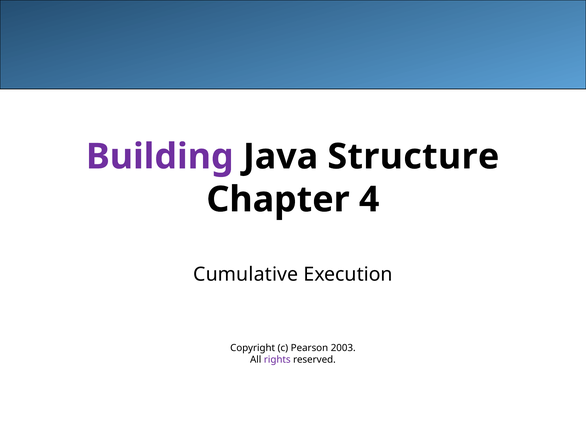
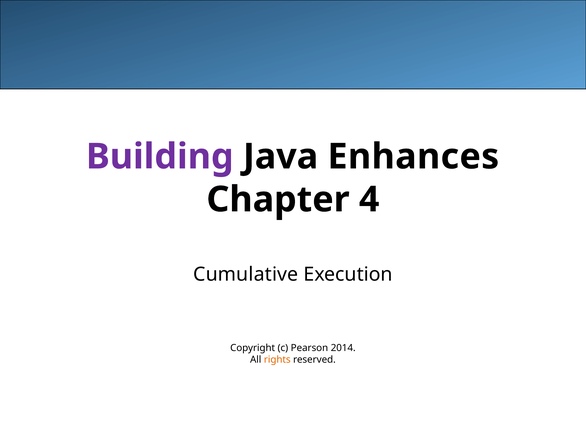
Structure: Structure -> Enhances
2003: 2003 -> 2014
rights colour: purple -> orange
